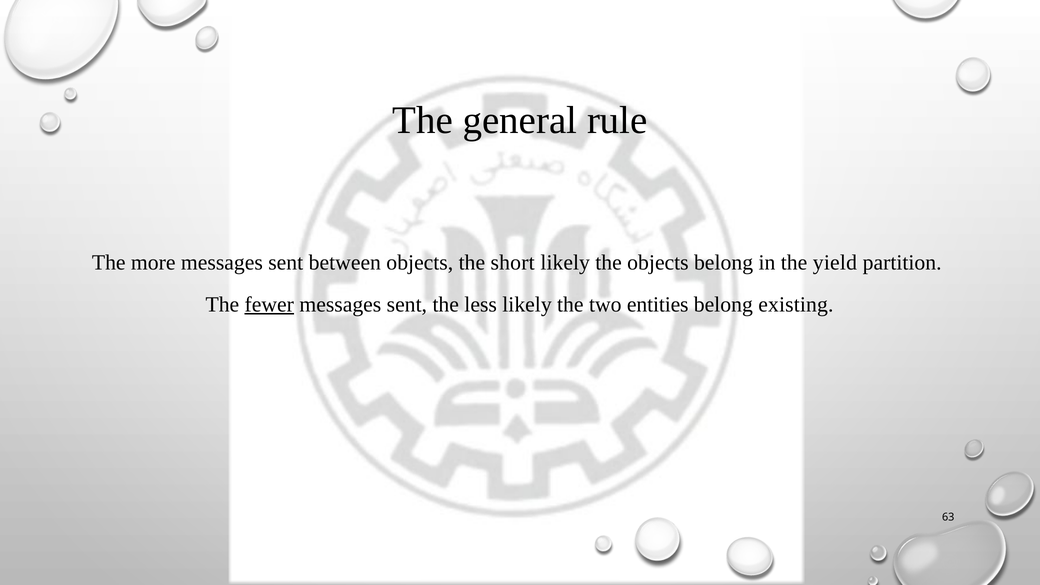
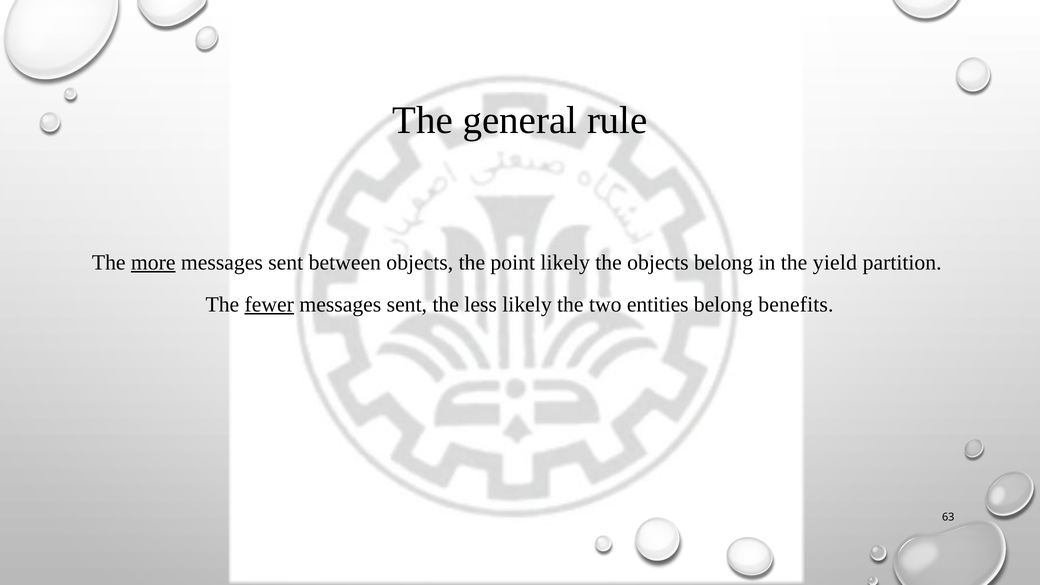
more underline: none -> present
short: short -> point
existing: existing -> benefits
